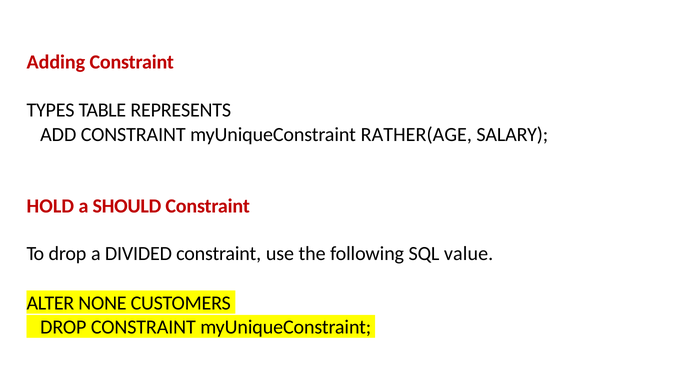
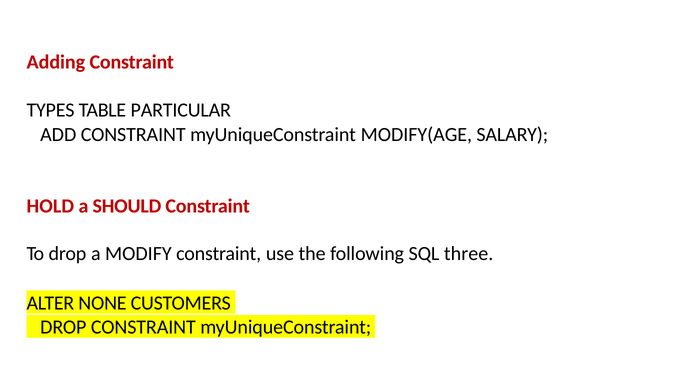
REPRESENTS: REPRESENTS -> PARTICULAR
RATHER(AGE: RATHER(AGE -> MODIFY(AGE
DIVIDED: DIVIDED -> MODIFY
value: value -> three
